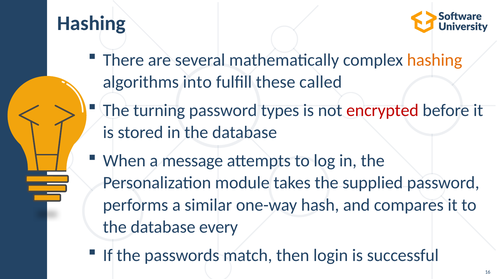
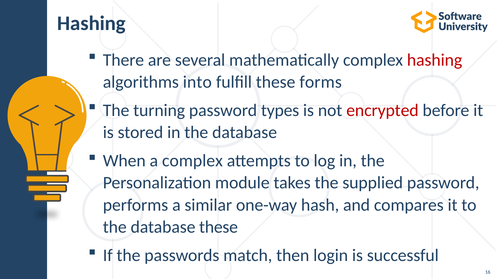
hashing at (435, 60) colour: orange -> red
called: called -> forms
a message: message -> complex
database every: every -> these
